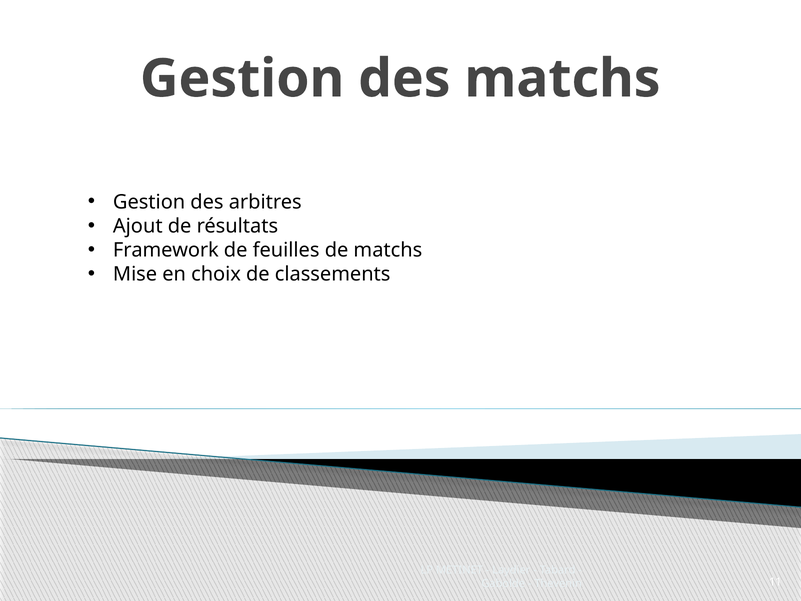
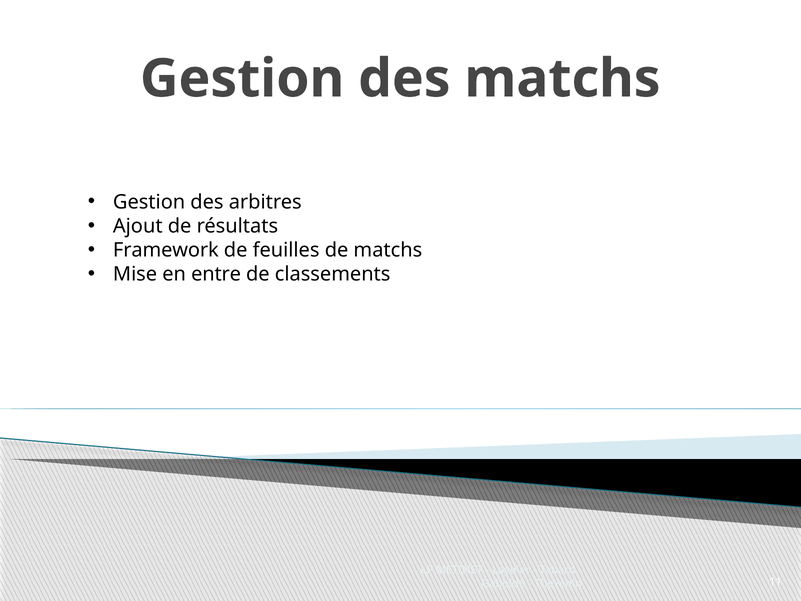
choix: choix -> entre
